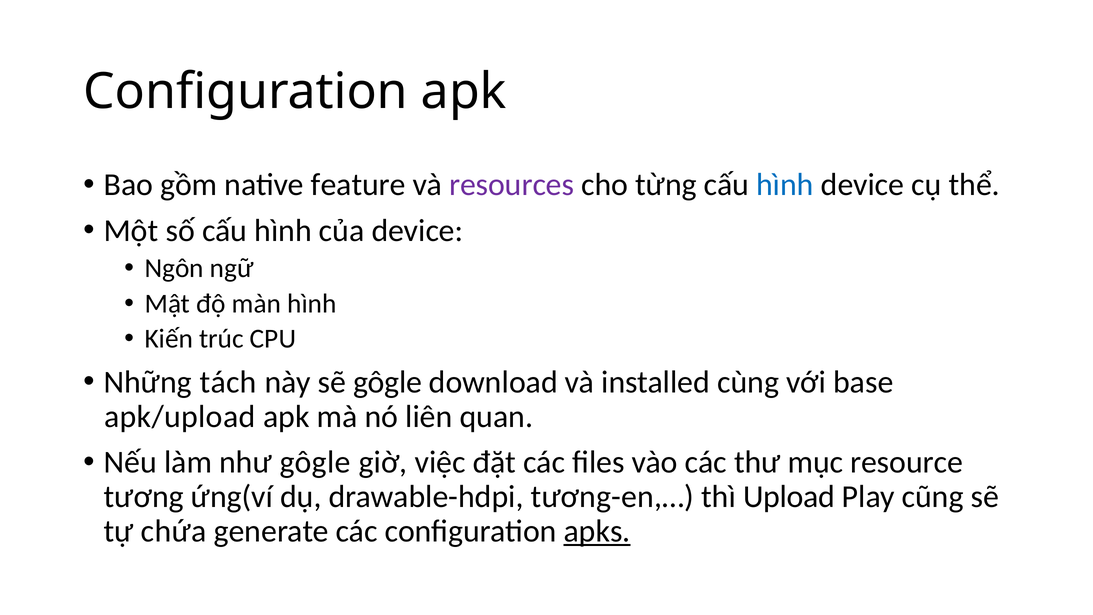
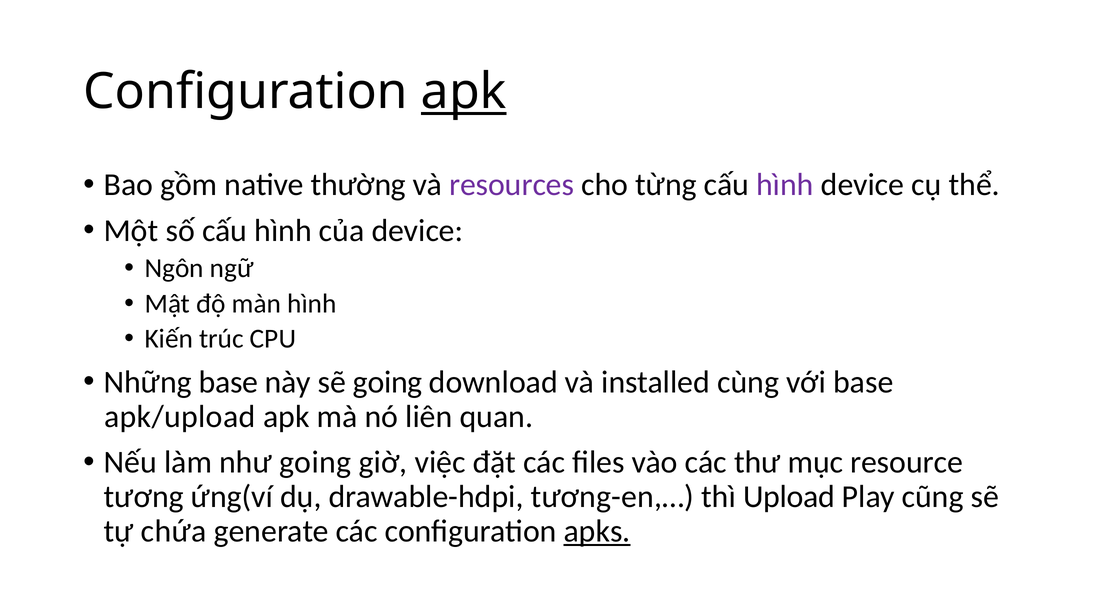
apk at (464, 92) underline: none -> present
feature: feature -> thường
hình at (785, 185) colour: blue -> purple
Những tách: tách -> base
sẽ gôgle: gôgle -> going
như gôgle: gôgle -> going
